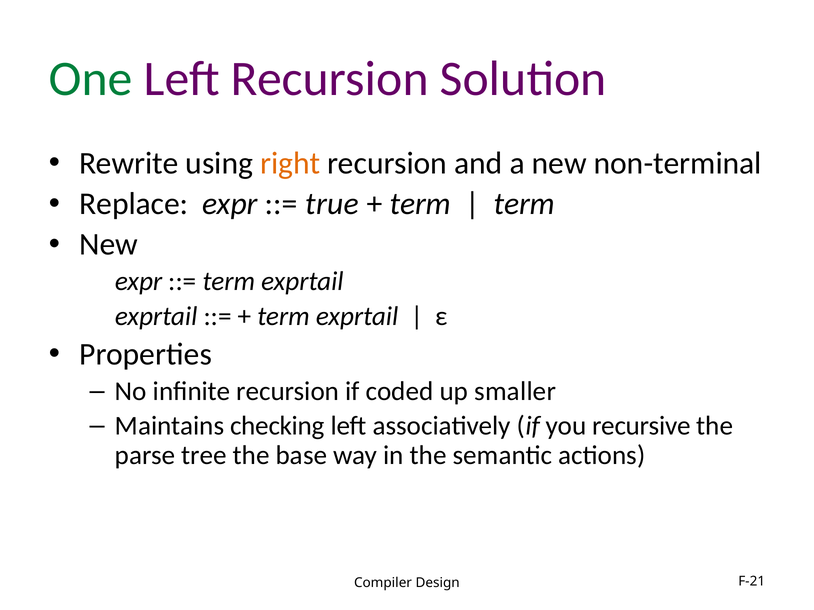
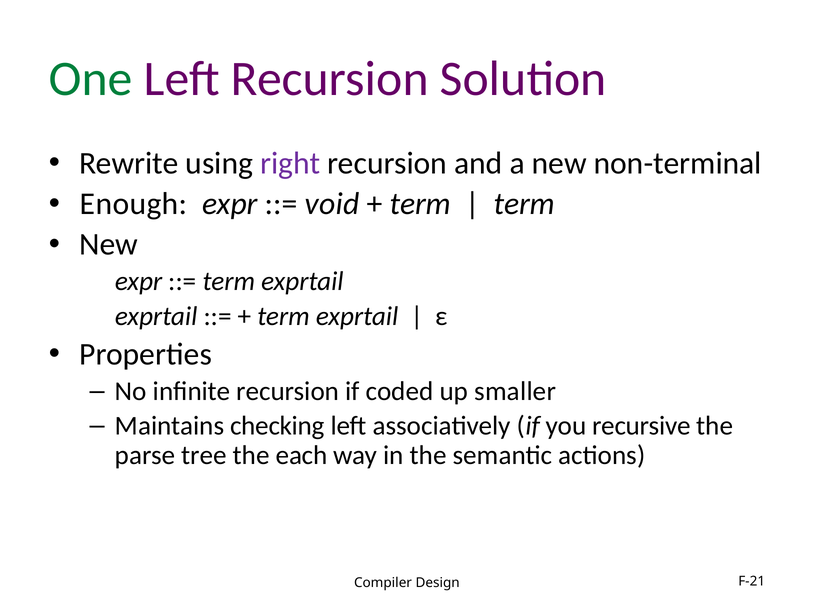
right colour: orange -> purple
Replace: Replace -> Enough
true: true -> void
base: base -> each
